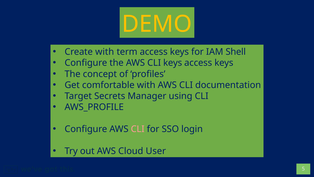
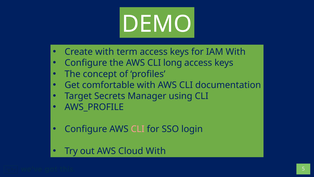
DEMO colour: yellow -> white
IAM Shell: Shell -> With
CLI keys: keys -> long
Cloud User: User -> With
